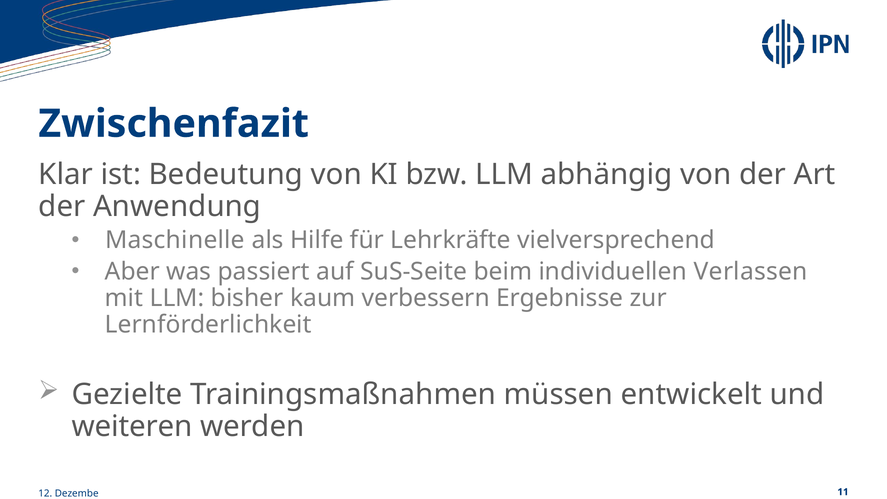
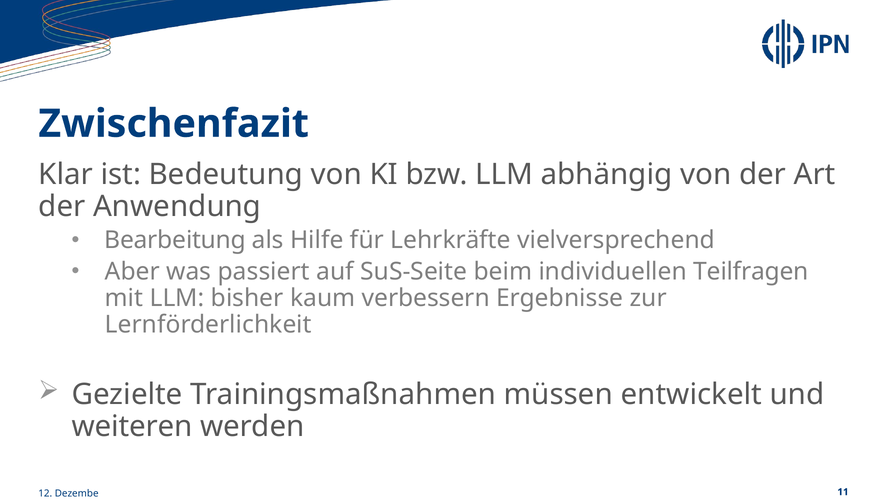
Maschinelle: Maschinelle -> Bearbeitung
Verlassen: Verlassen -> Teilfragen
